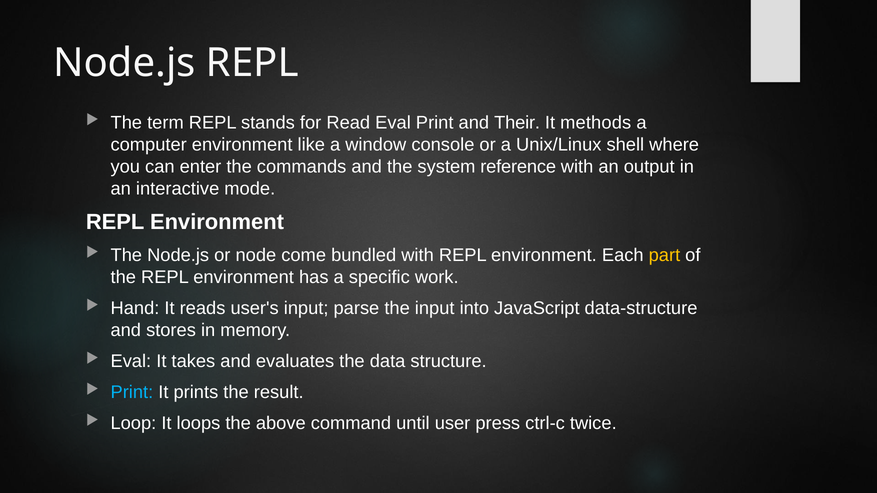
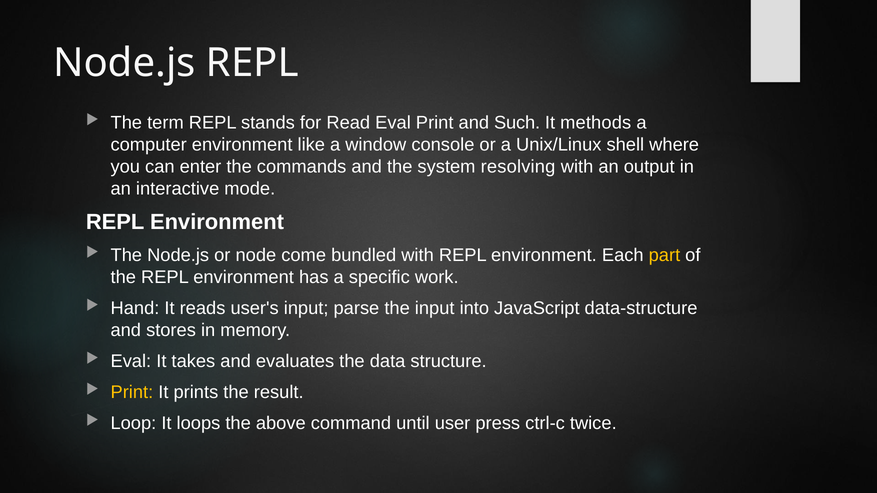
Their: Their -> Such
reference: reference -> resolving
Print at (132, 392) colour: light blue -> yellow
